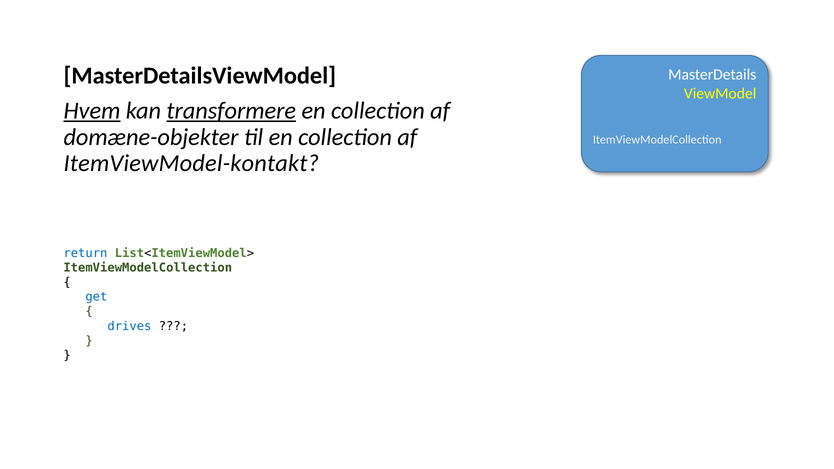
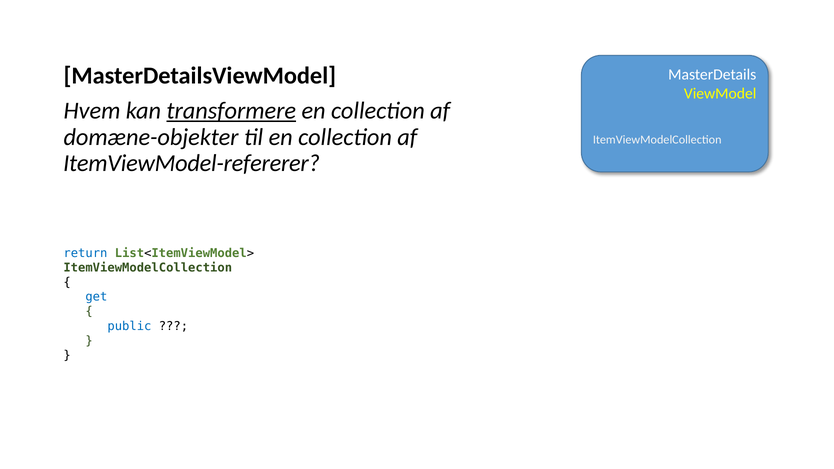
Hvem underline: present -> none
ItemViewModel-kontakt: ItemViewModel-kontakt -> ItemViewModel-refererer
drives: drives -> public
